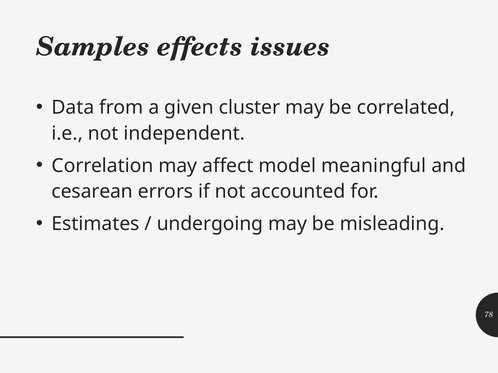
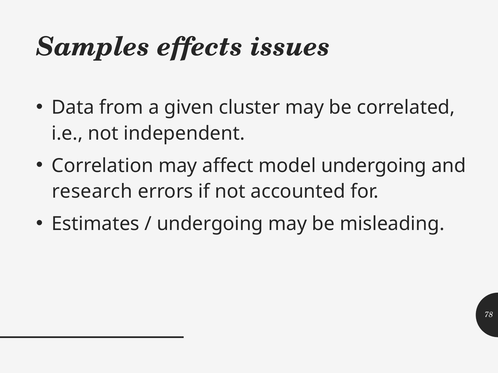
model meaningful: meaningful -> undergoing
cesarean: cesarean -> research
